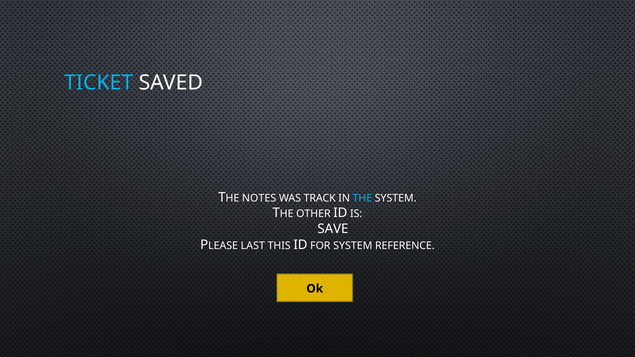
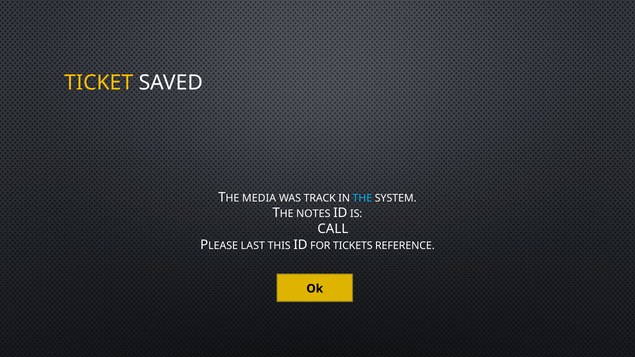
TICKET colour: light blue -> yellow
NOTES: NOTES -> MEDIA
OTHER: OTHER -> NOTES
SAVE: SAVE -> CALL
FOR SYSTEM: SYSTEM -> TICKETS
